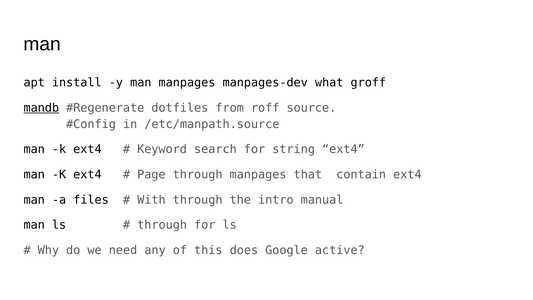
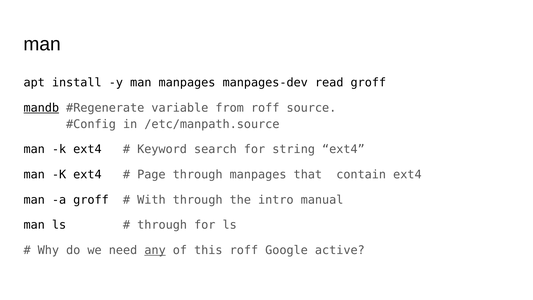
what: what -> read
dotfiles: dotfiles -> variable
a files: files -> groff
any underline: none -> present
this does: does -> roff
